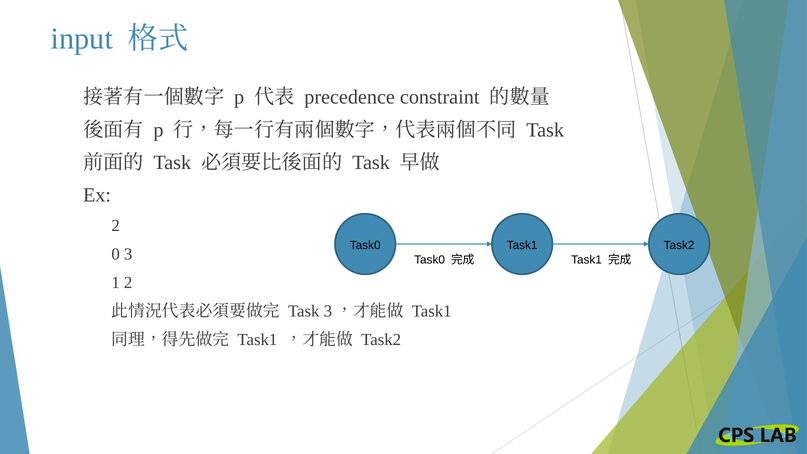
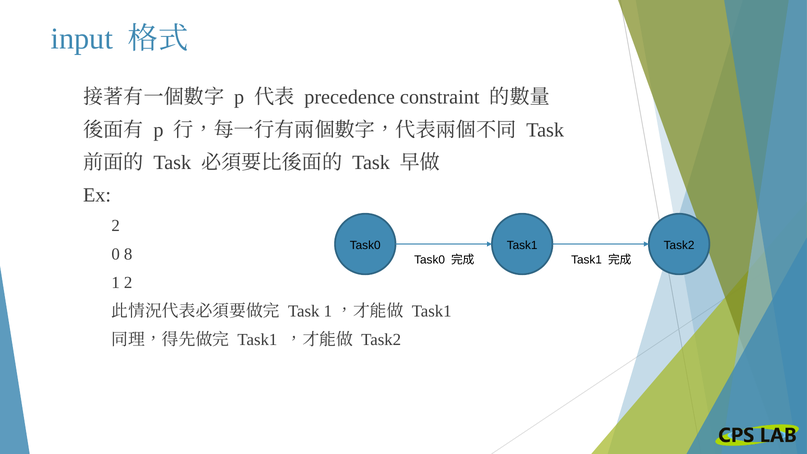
3 at (128, 254): 3 -> 8
Task 3: 3 -> 1
